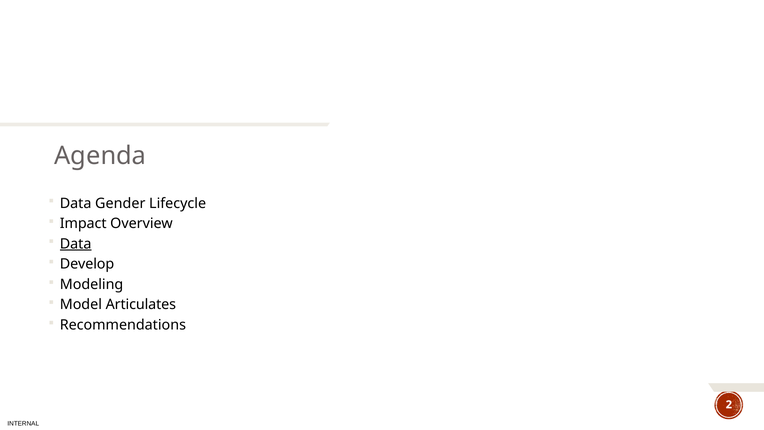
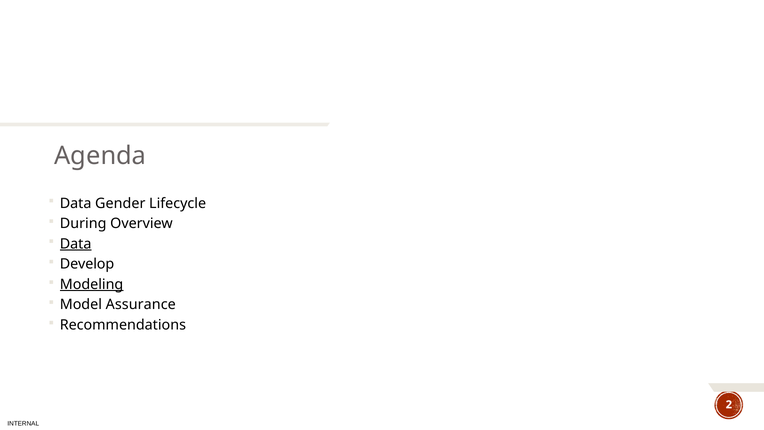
Impact: Impact -> During
Modeling underline: none -> present
Articulates: Articulates -> Assurance
